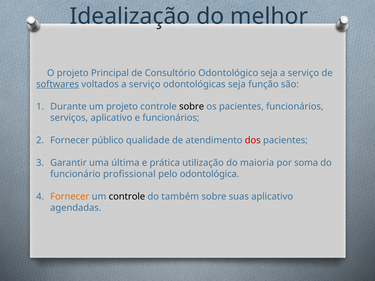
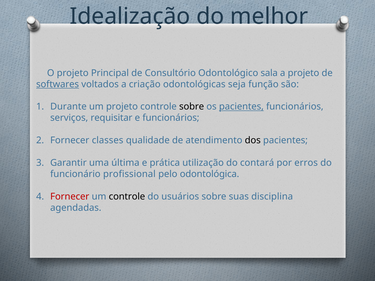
Odontológico seja: seja -> sala
serviço at (303, 73): serviço -> projeto
voltados a serviço: serviço -> criação
pacientes at (241, 107) underline: none -> present
serviços aplicativo: aplicativo -> requisitar
público: público -> classes
dos colour: red -> black
maioria: maioria -> contará
soma: soma -> erros
Fornecer at (70, 197) colour: orange -> red
também: também -> usuários
suas aplicativo: aplicativo -> disciplina
